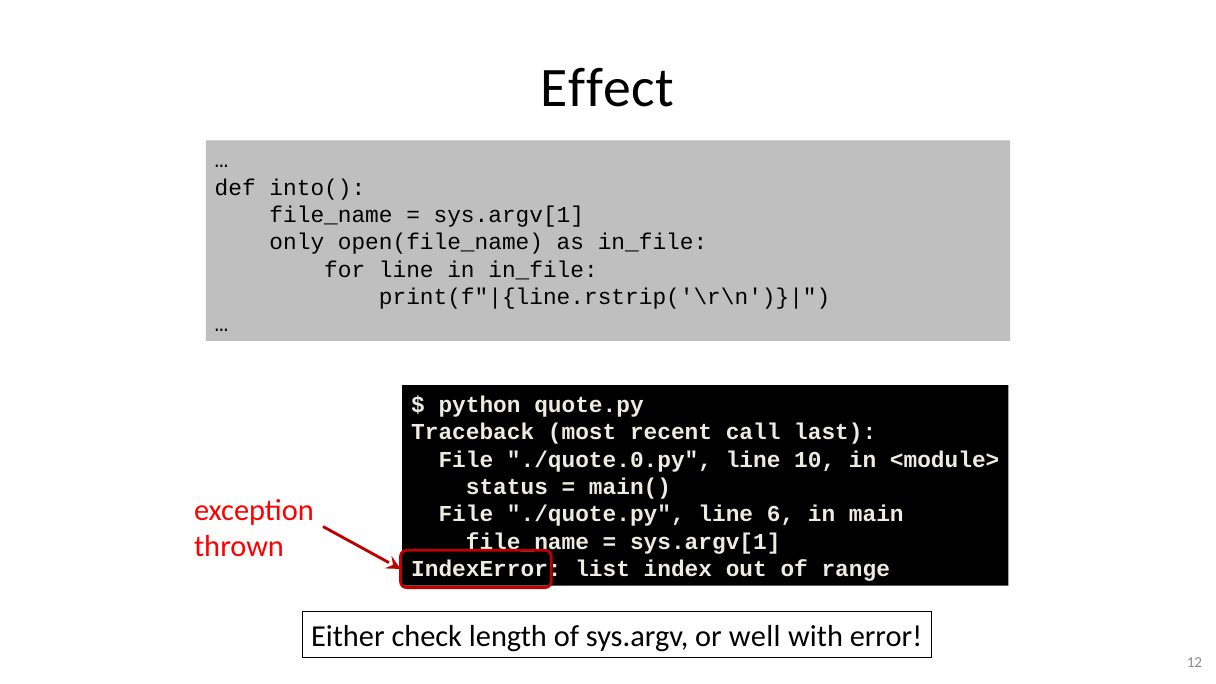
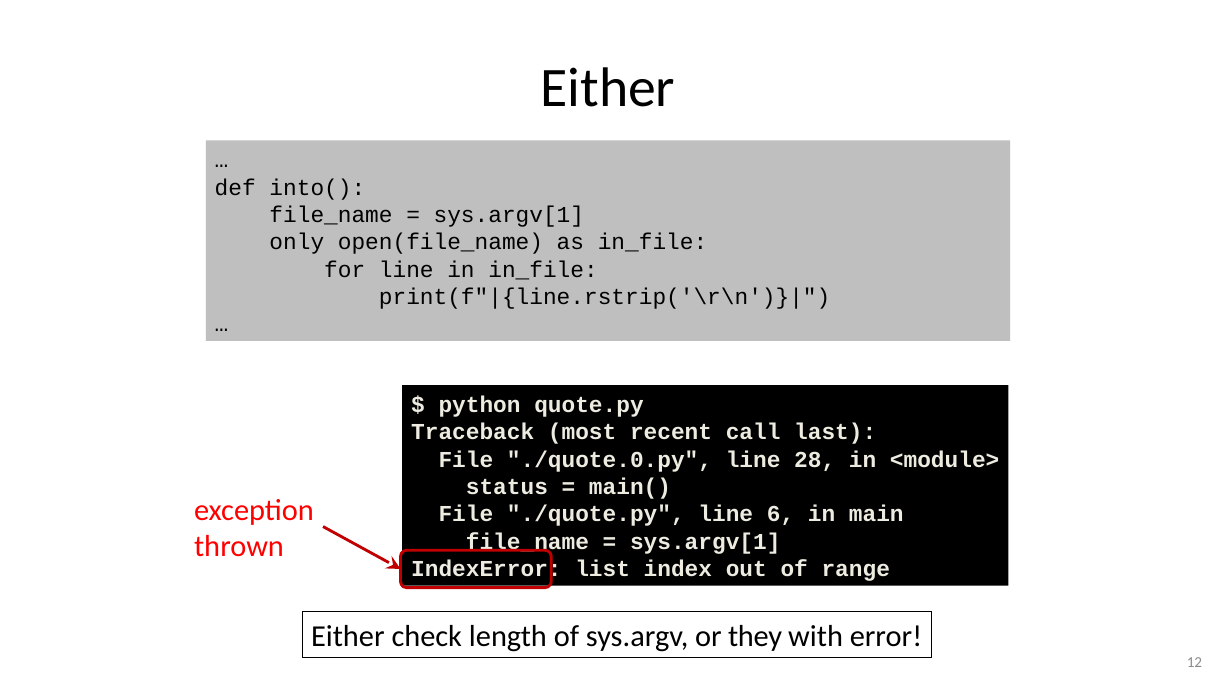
Effect at (608, 88): Effect -> Either
10: 10 -> 28
well: well -> they
